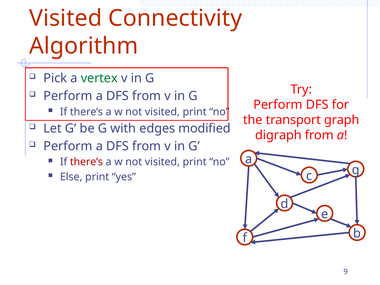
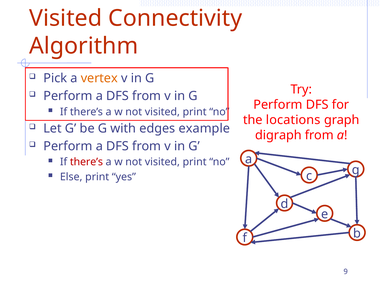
vertex colour: green -> orange
transport: transport -> locations
modified: modified -> example
